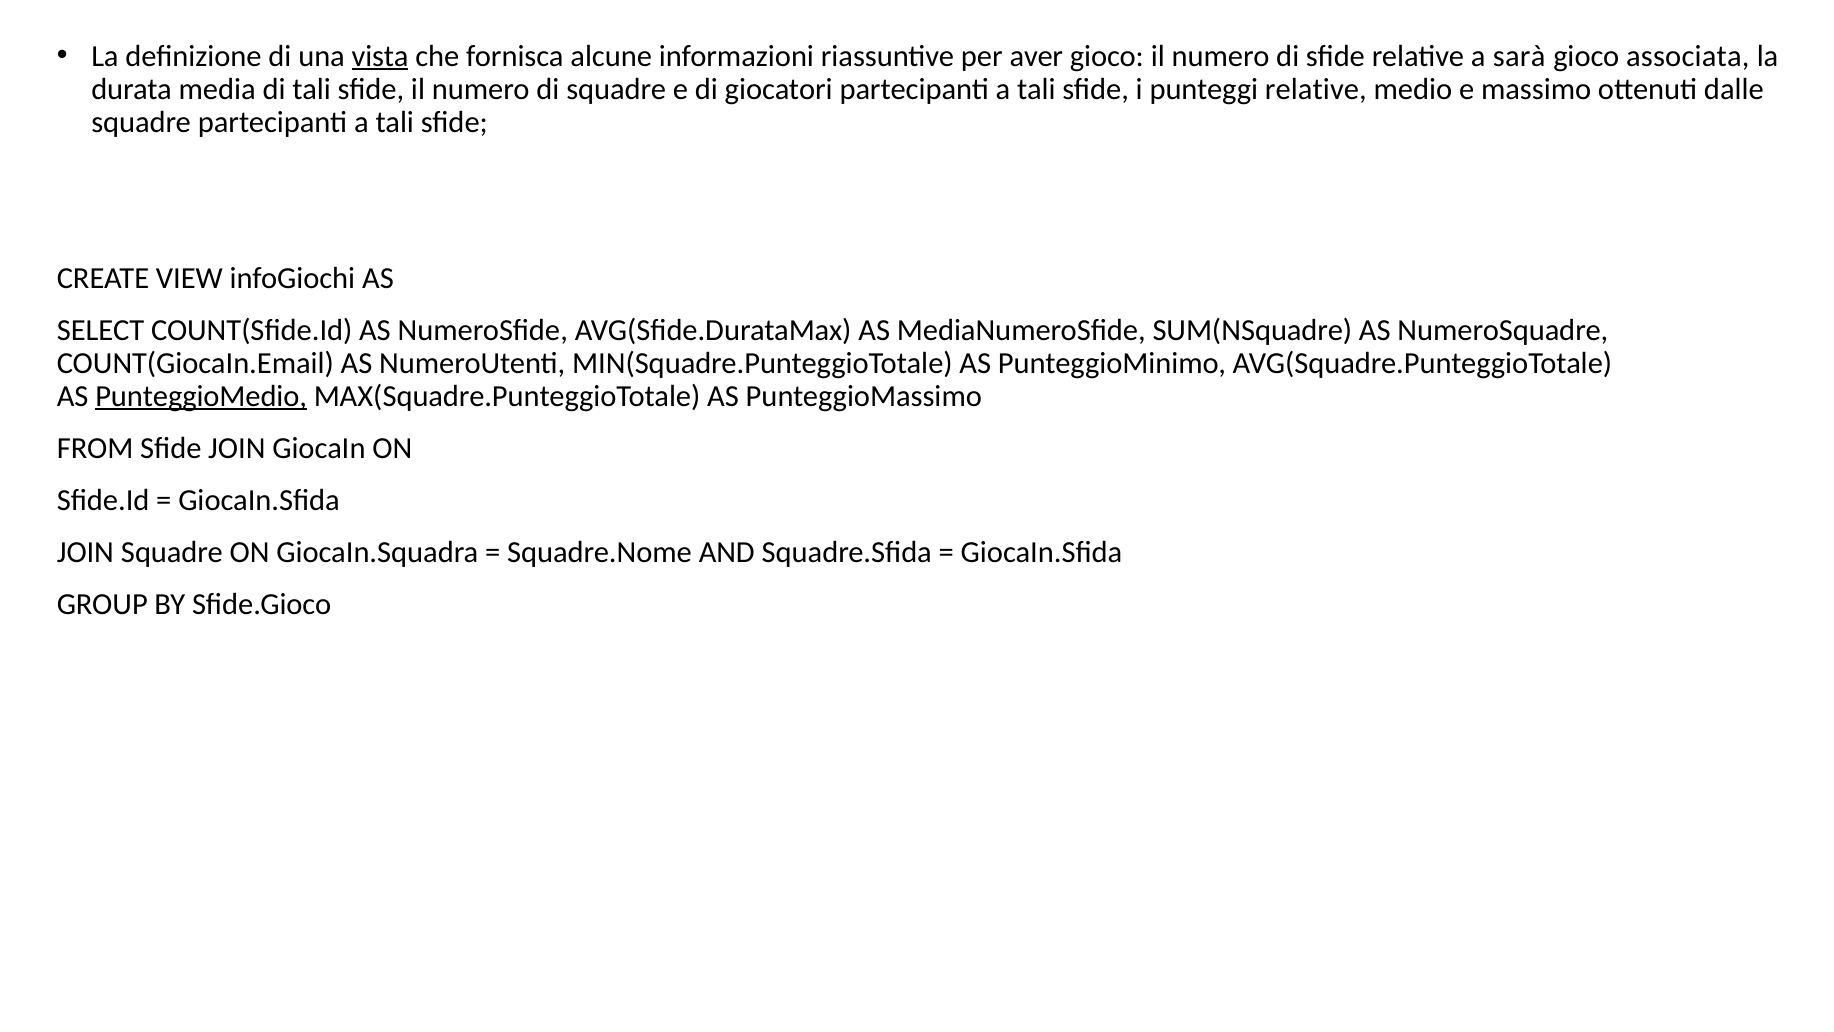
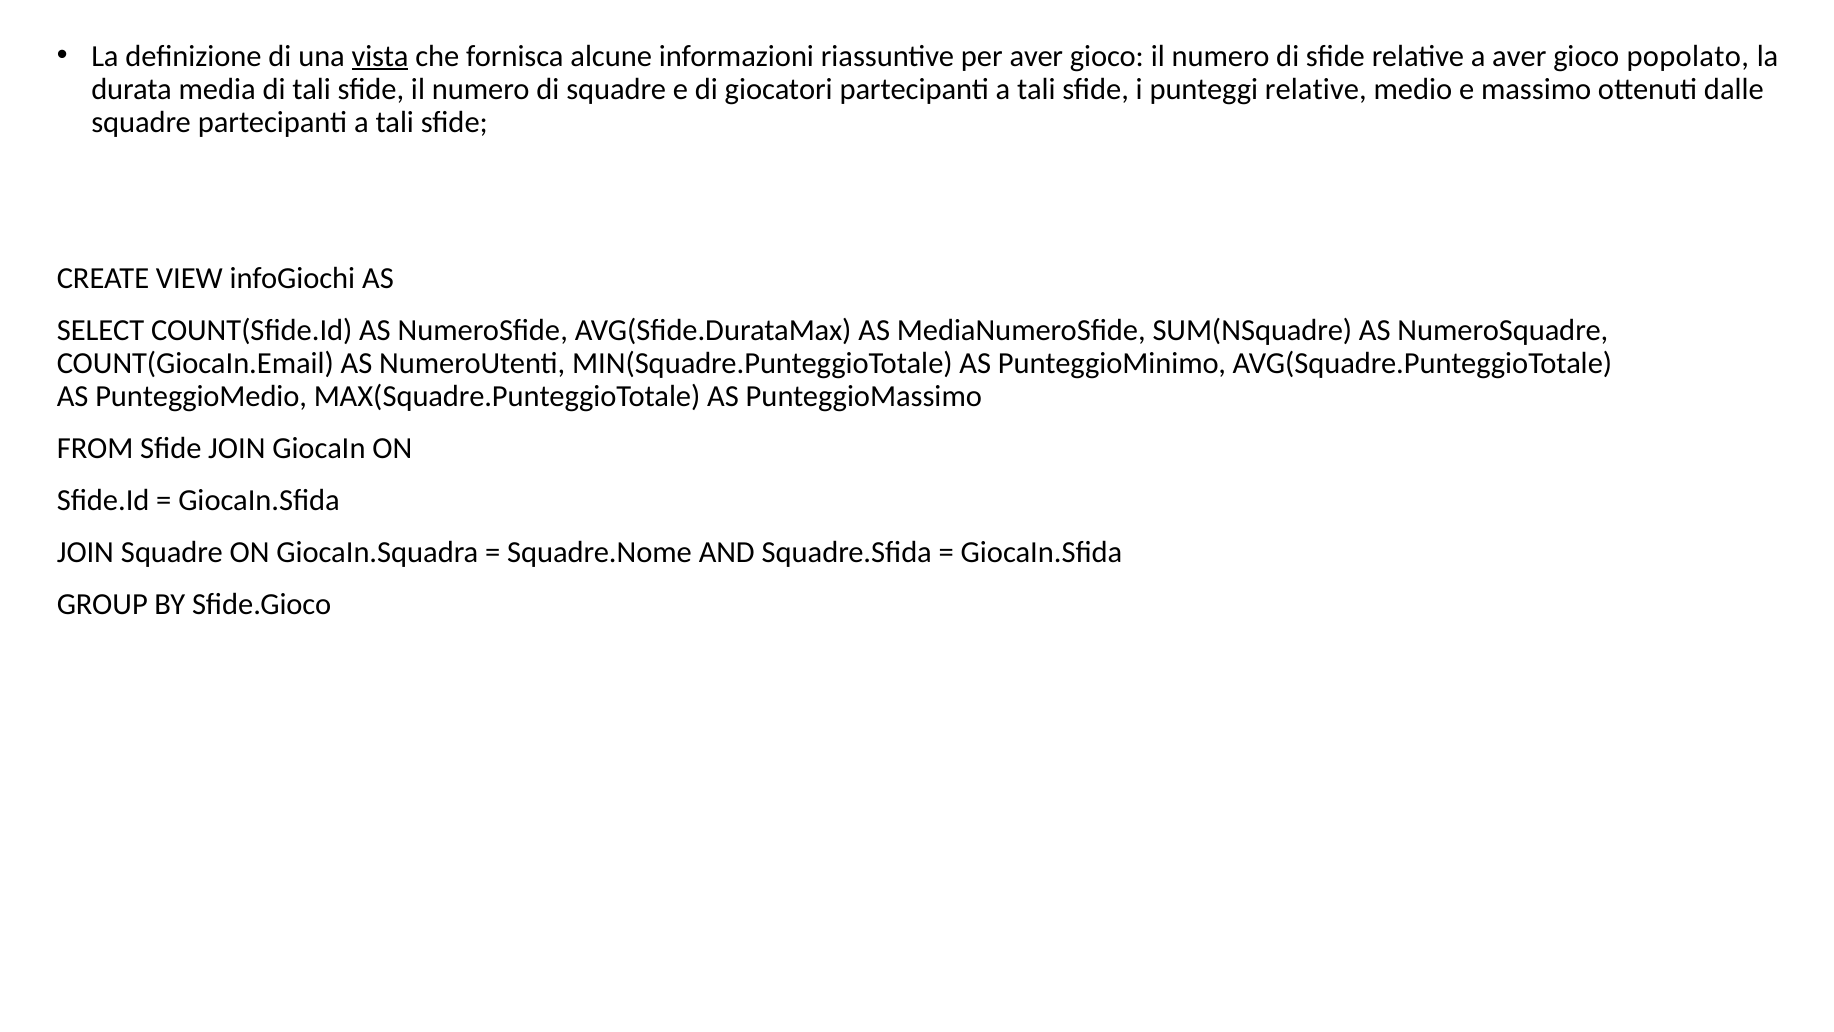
a sarà: sarà -> aver
associata: associata -> popolato
PunteggioMedio underline: present -> none
